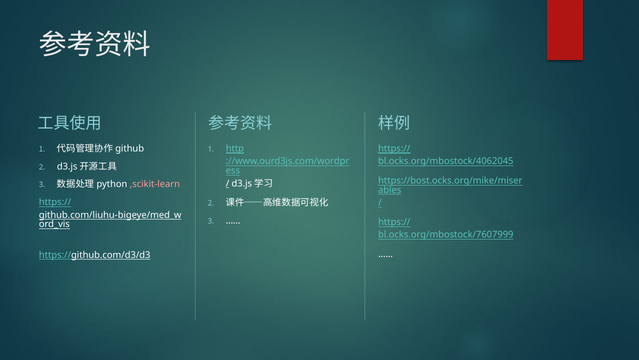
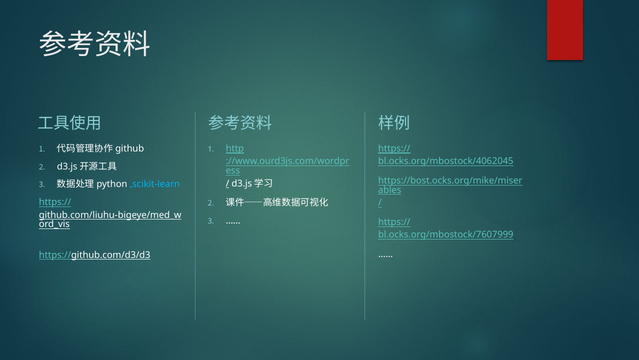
,scikit-learn colour: pink -> light blue
